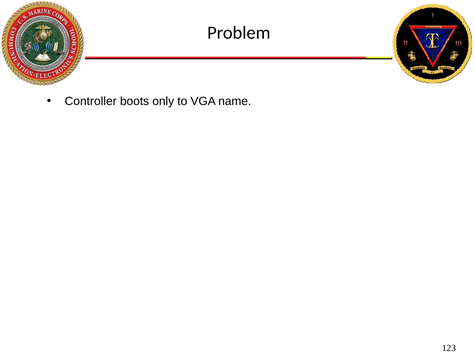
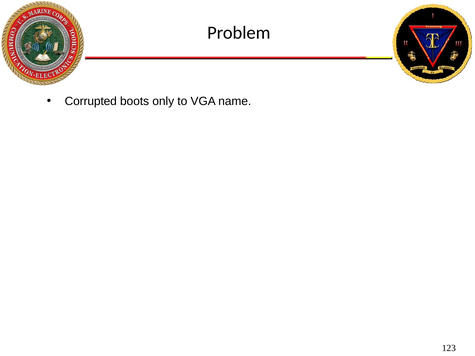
Controller: Controller -> Corrupted
